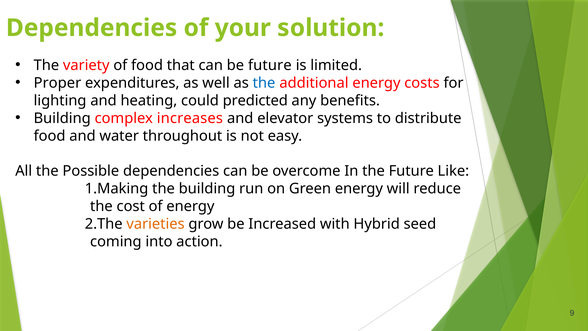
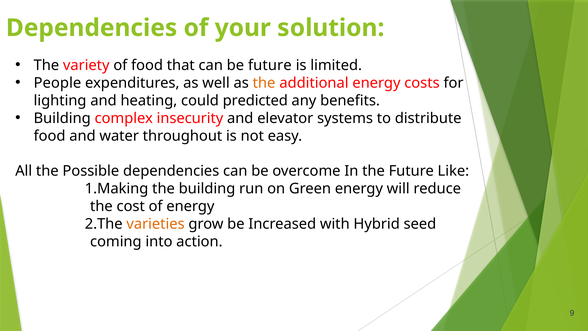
Proper: Proper -> People
the at (264, 83) colour: blue -> orange
increases: increases -> insecurity
